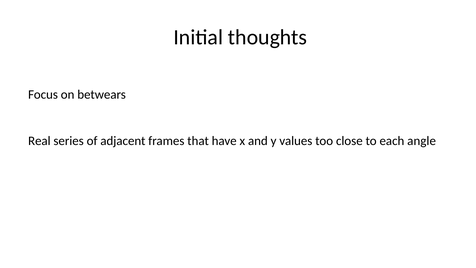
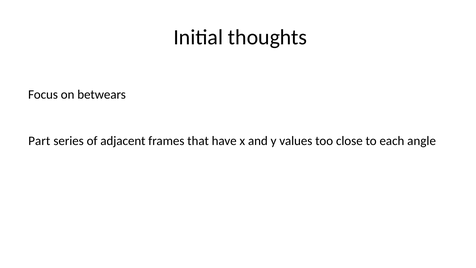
Real: Real -> Part
